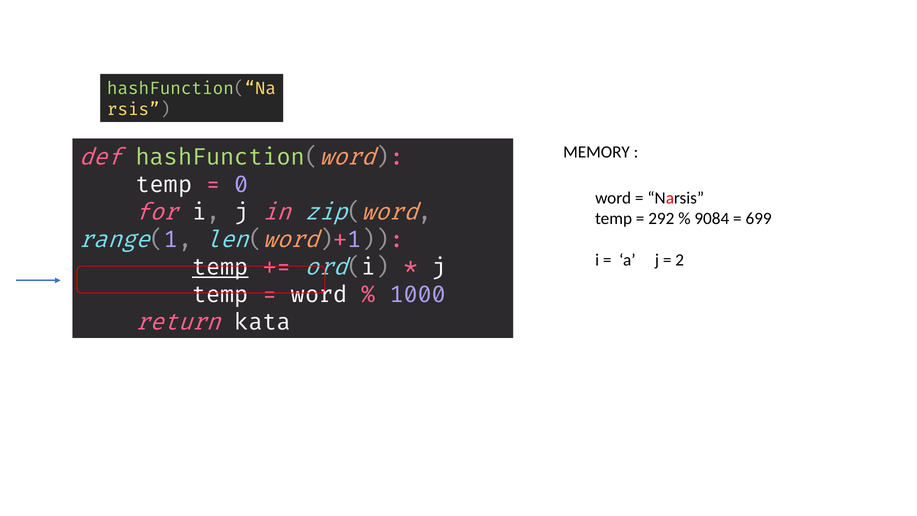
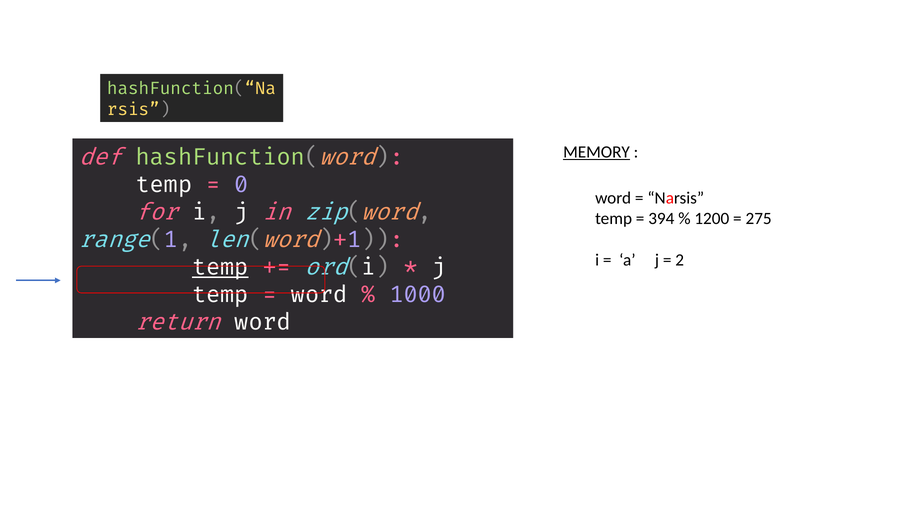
MEMORY underline: none -> present
292: 292 -> 394
9084: 9084 -> 1200
699: 699 -> 275
return kata: kata -> word
